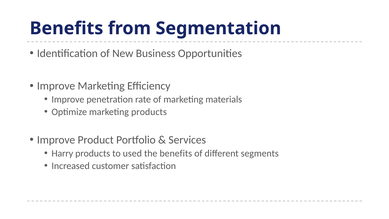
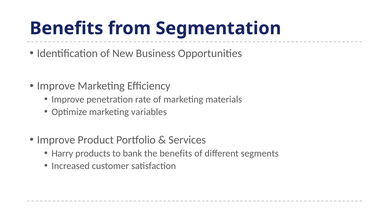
marketing products: products -> variables
used: used -> bank
